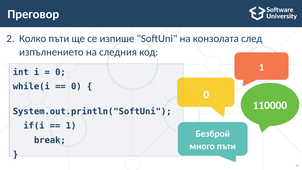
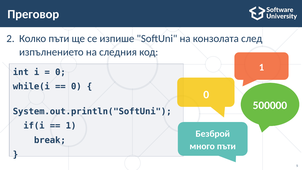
110000: 110000 -> 500000
